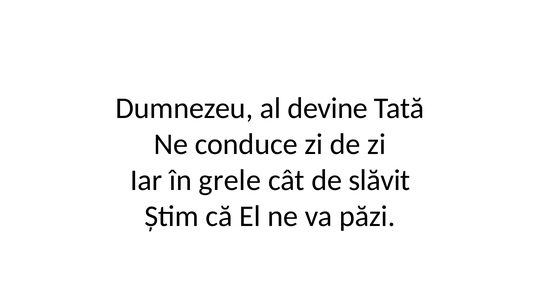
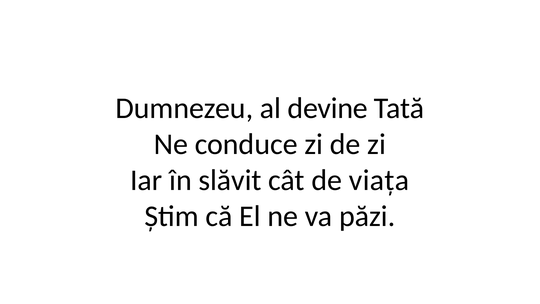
grele: grele -> slăvit
slăvit: slăvit -> viața
